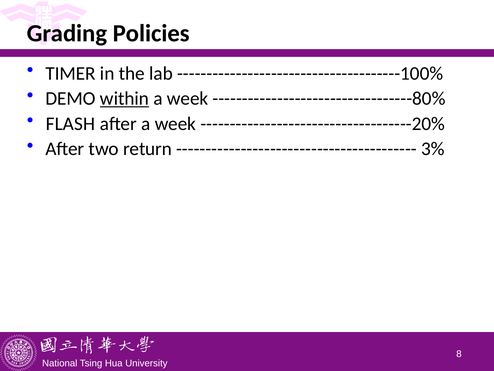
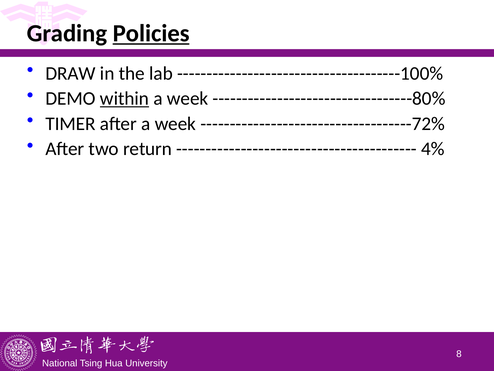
Policies underline: none -> present
TIMER: TIMER -> DRAW
FLASH: FLASH -> TIMER
------------------------------------20%: ------------------------------------20% -> ------------------------------------72%
3%: 3% -> 4%
